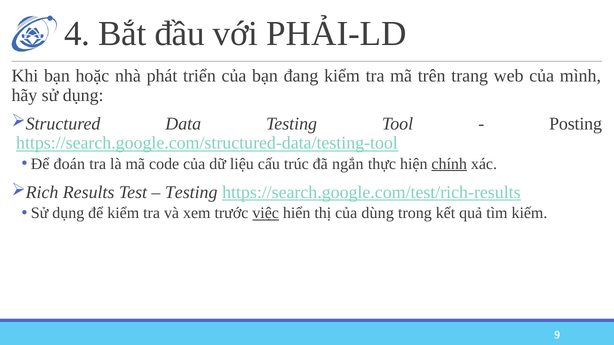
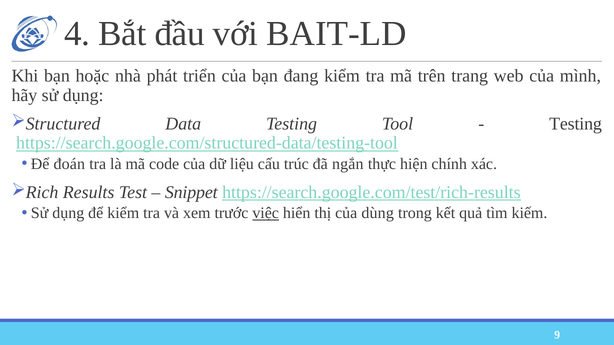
PHẢI-LD: PHẢI-LD -> BAIT-LD
Posting at (576, 124): Posting -> Testing
chính underline: present -> none
Testing at (191, 193): Testing -> Snippet
